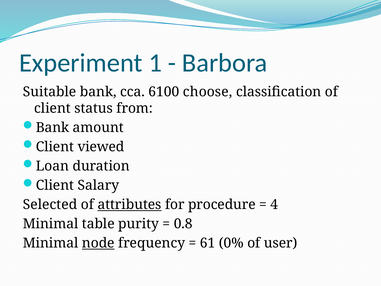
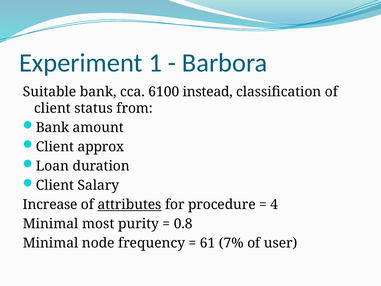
choose: choose -> instead
viewed: viewed -> approx
Selected: Selected -> Increase
table: table -> most
node underline: present -> none
0%: 0% -> 7%
